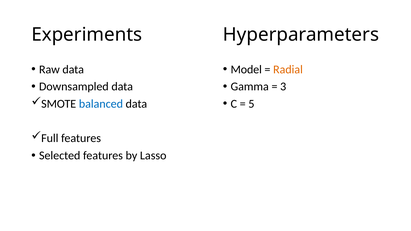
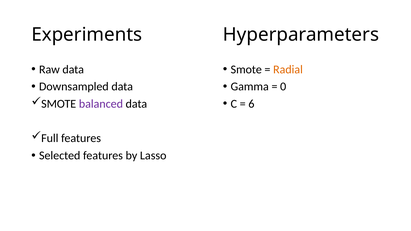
Model at (246, 69): Model -> Smote
3: 3 -> 0
balanced colour: blue -> purple
5: 5 -> 6
